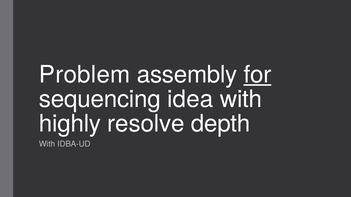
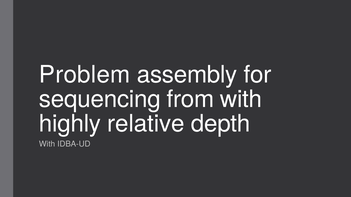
for underline: present -> none
idea: idea -> from
resolve: resolve -> relative
